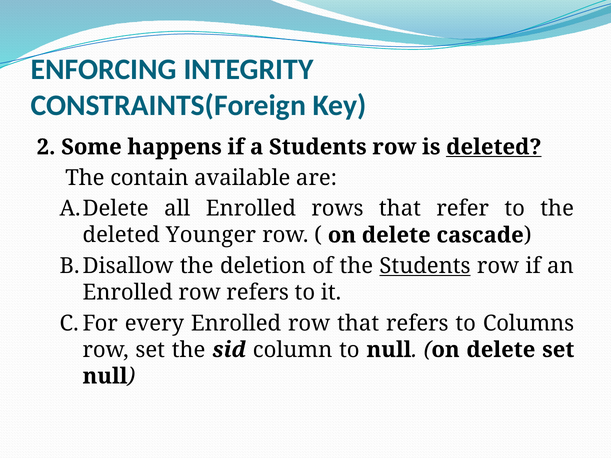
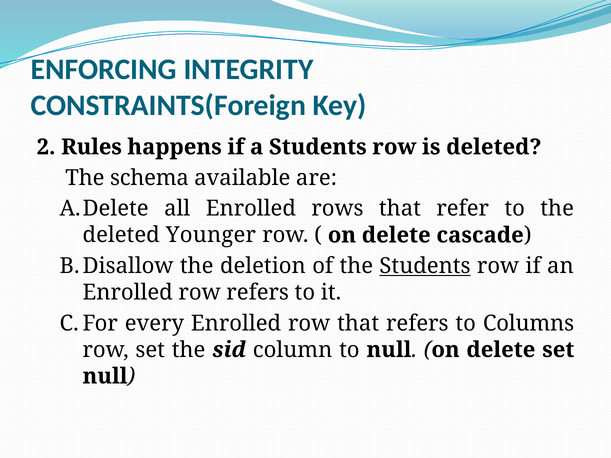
Some: Some -> Rules
deleted at (494, 147) underline: present -> none
contain: contain -> schema
